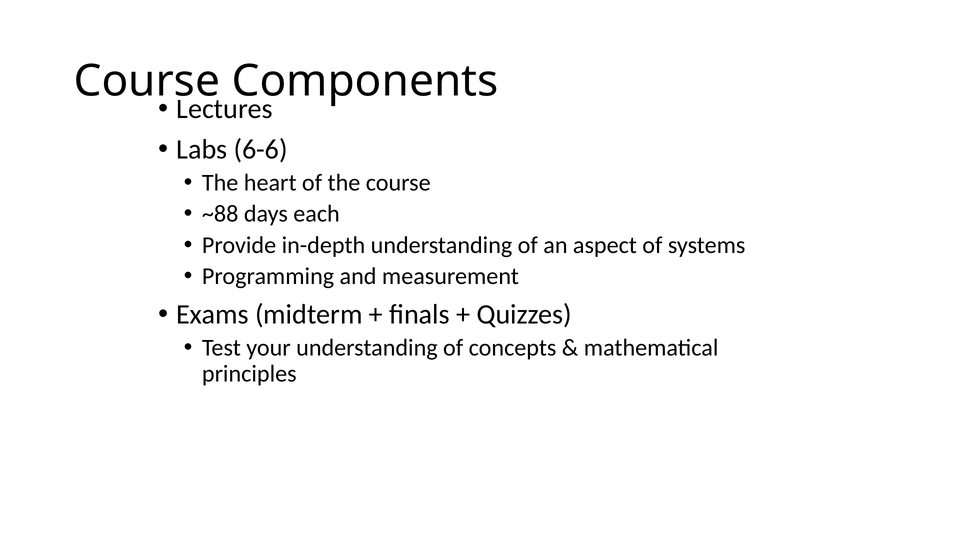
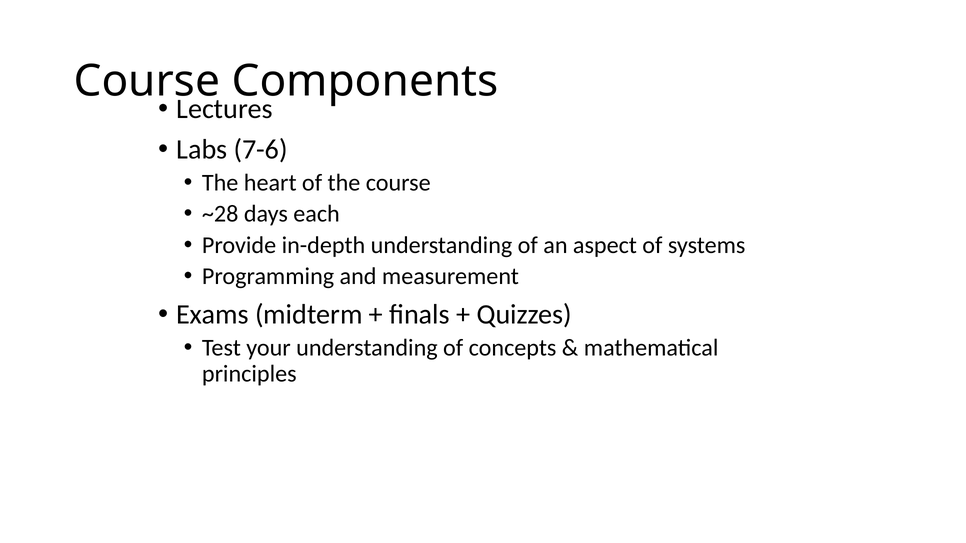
6-6: 6-6 -> 7-6
~88: ~88 -> ~28
